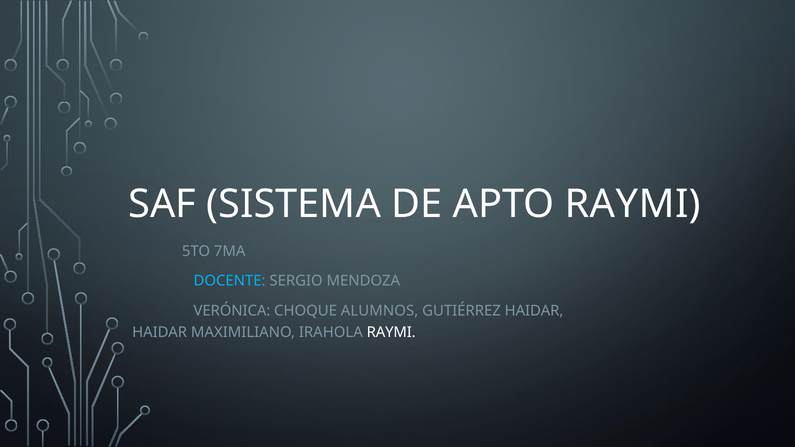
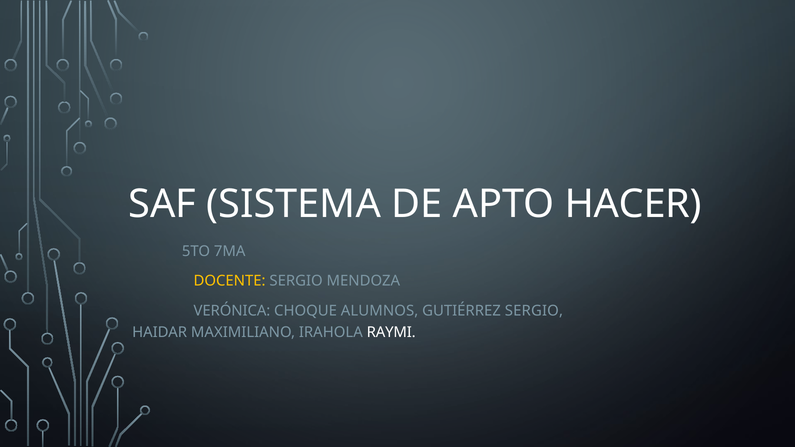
APTO RAYMI: RAYMI -> HACER
DOCENTE colour: light blue -> yellow
GUTIÉRREZ HAIDAR: HAIDAR -> SERGIO
